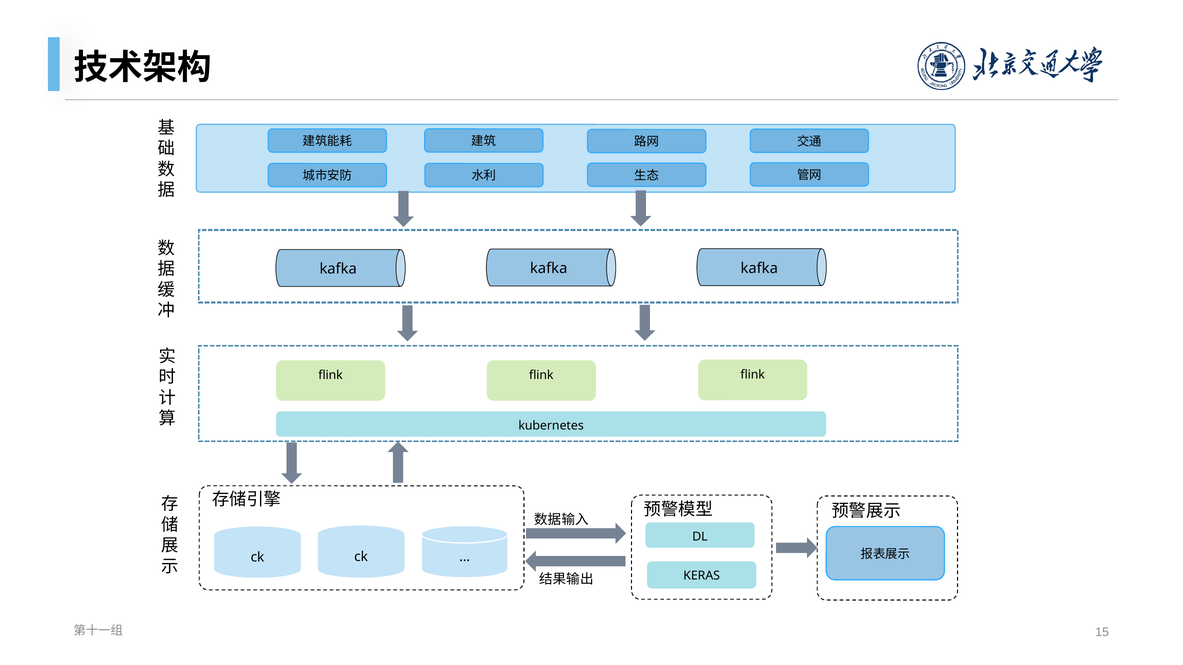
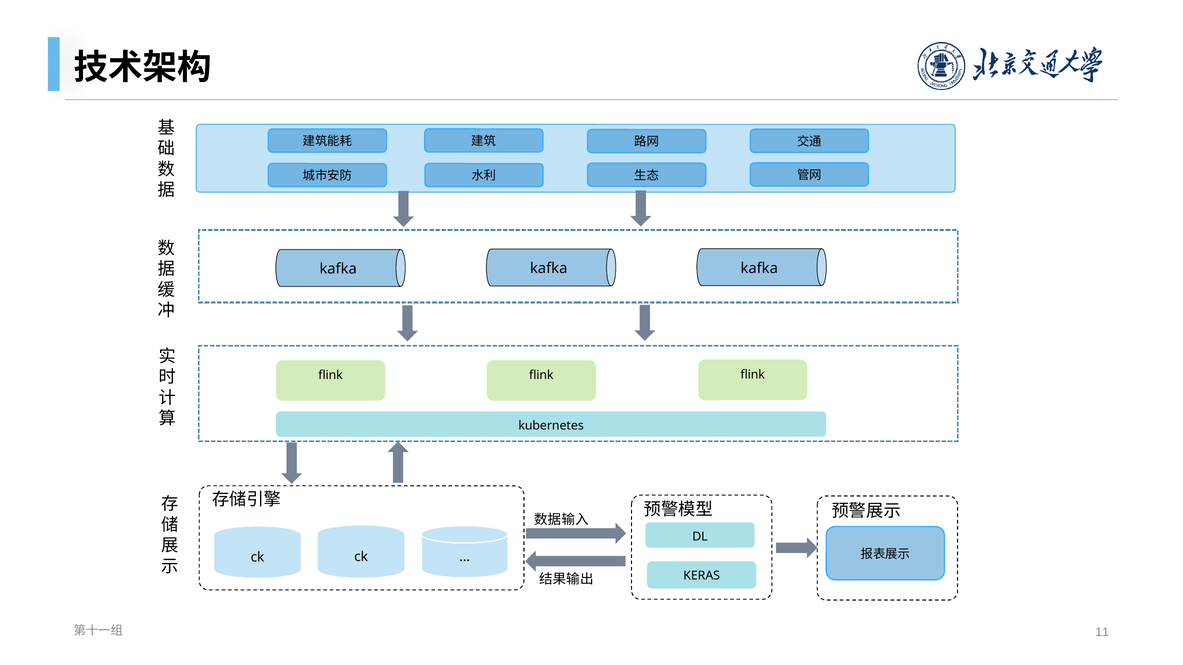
15: 15 -> 11
